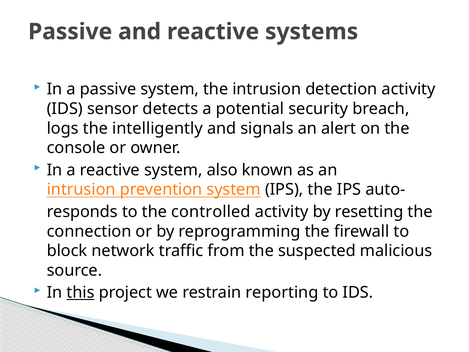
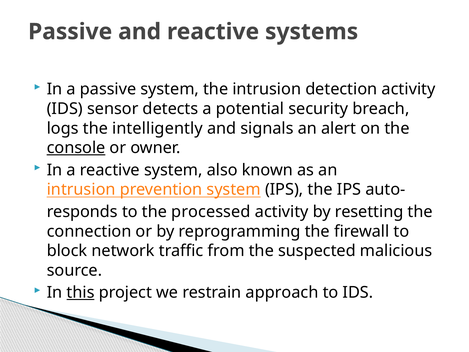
console underline: none -> present
controlled: controlled -> processed
reporting: reporting -> approach
